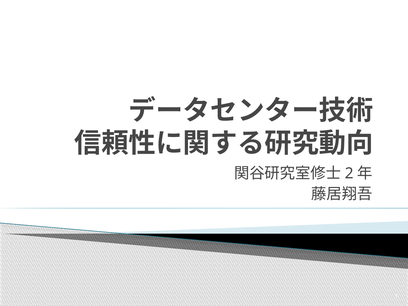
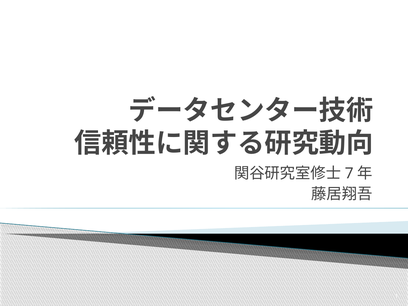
2: 2 -> 7
